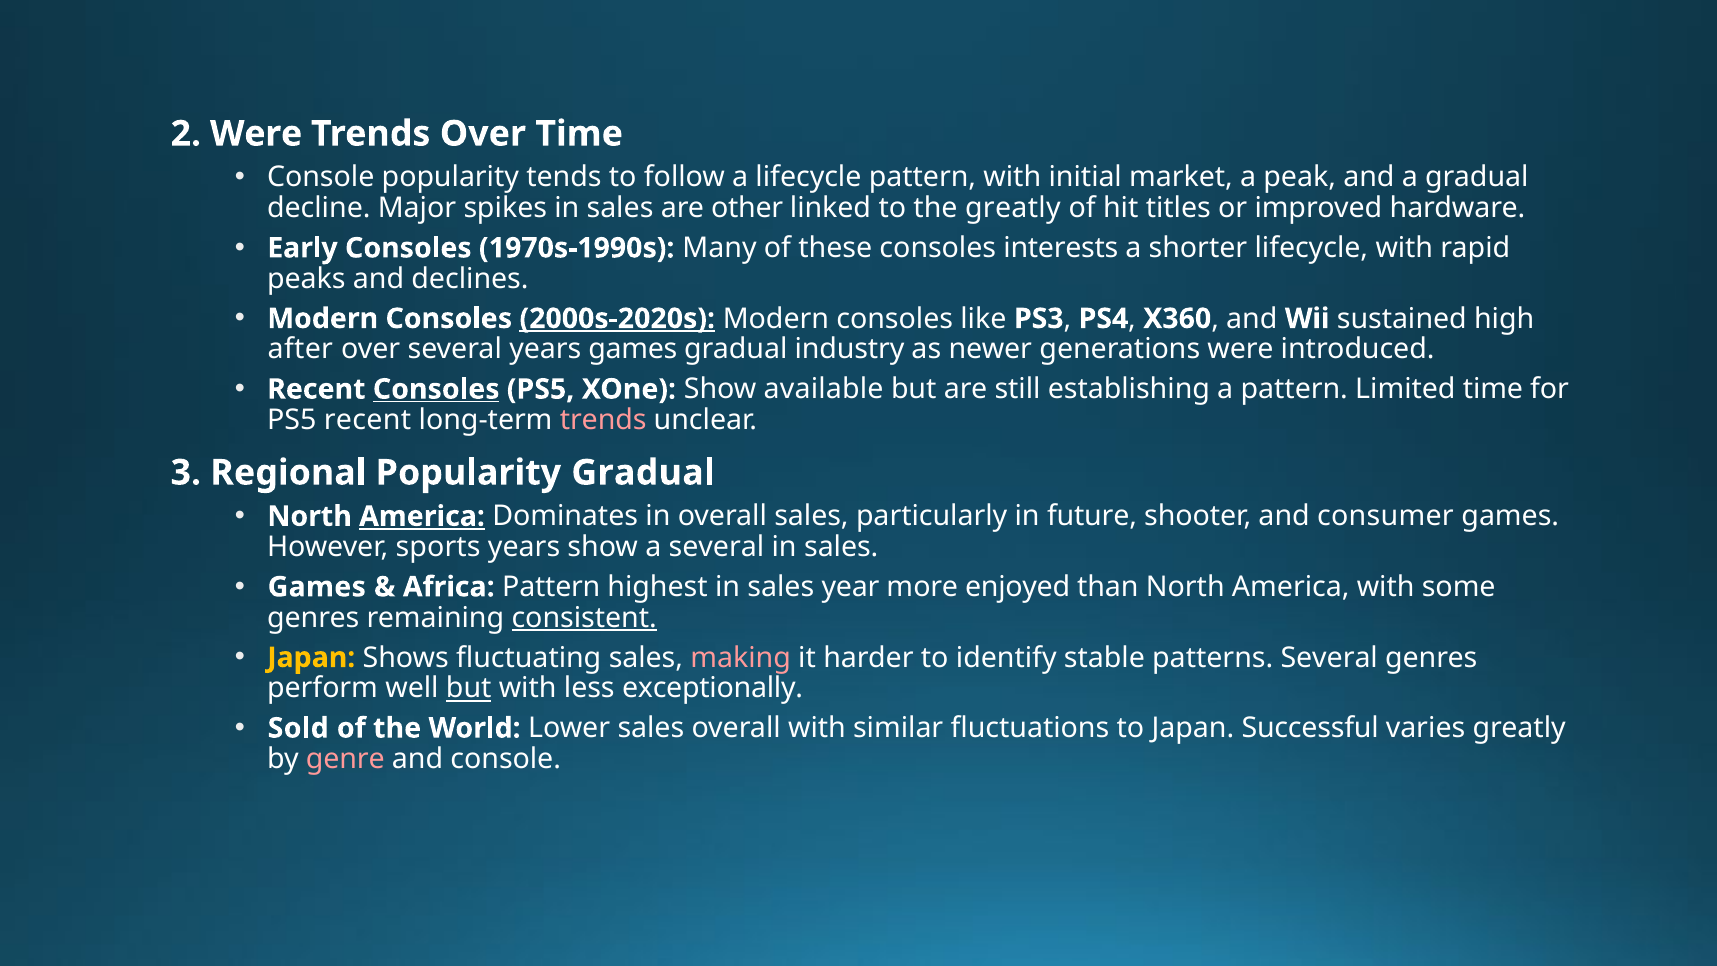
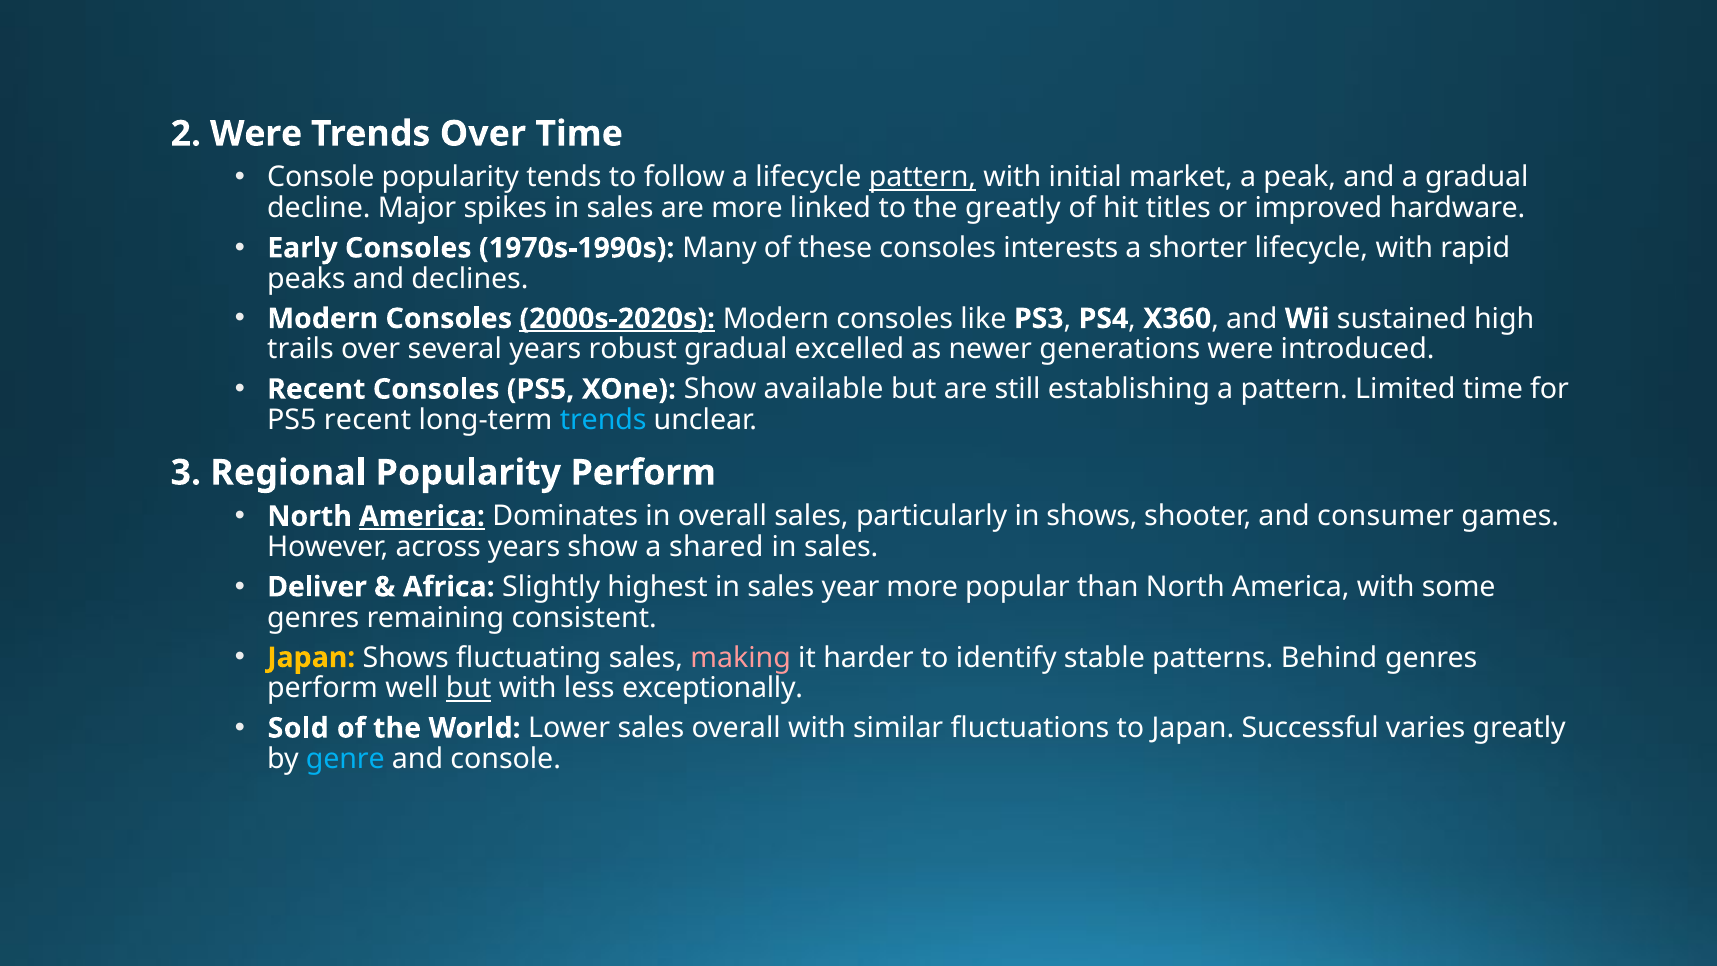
pattern at (922, 177) underline: none -> present
are other: other -> more
after: after -> trails
years games: games -> robust
industry: industry -> excelled
Consoles at (436, 389) underline: present -> none
trends at (603, 420) colour: pink -> light blue
Popularity Gradual: Gradual -> Perform
in future: future -> shows
sports: sports -> across
a several: several -> shared
Games at (317, 587): Games -> Deliver
Africa Pattern: Pattern -> Slightly
enjoyed: enjoyed -> popular
consistent underline: present -> none
patterns Several: Several -> Behind
genre colour: pink -> light blue
